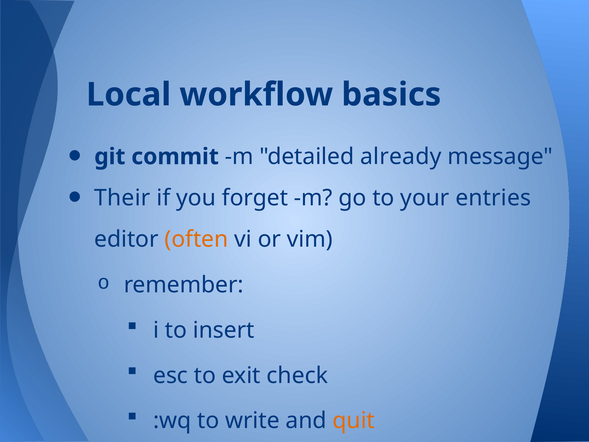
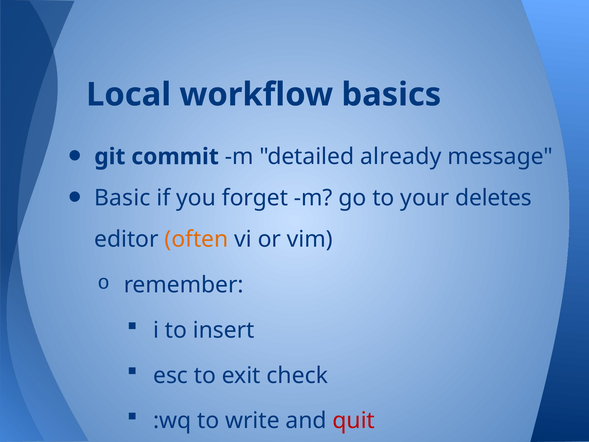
Their: Their -> Basic
entries: entries -> deletes
quit colour: orange -> red
